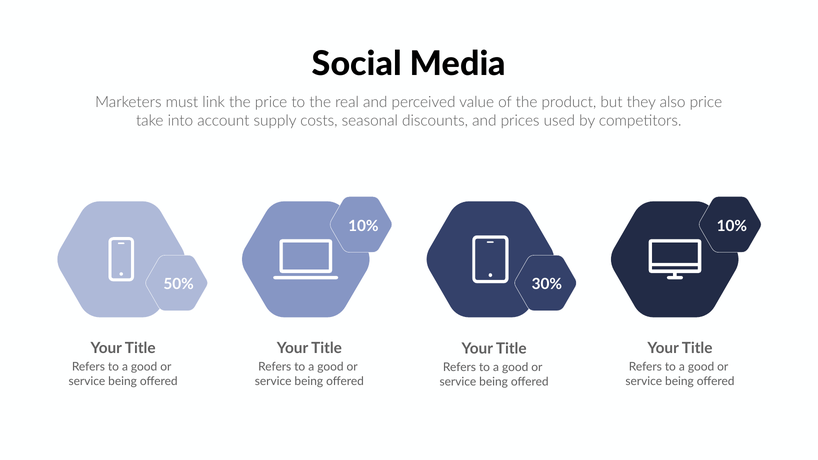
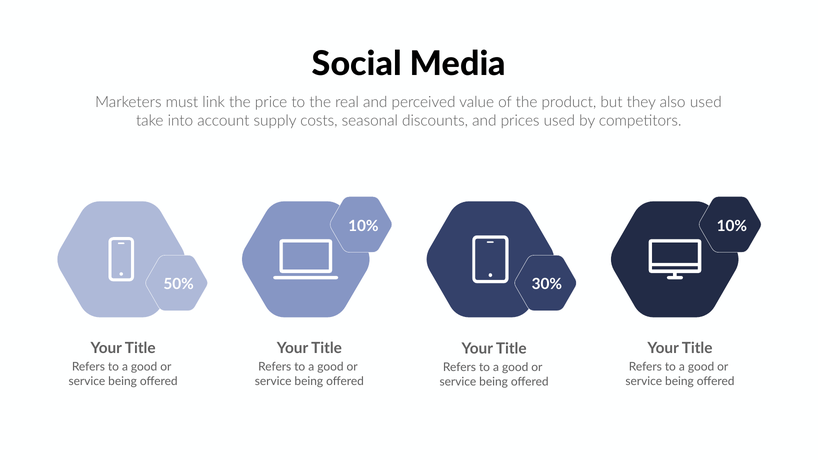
also price: price -> used
